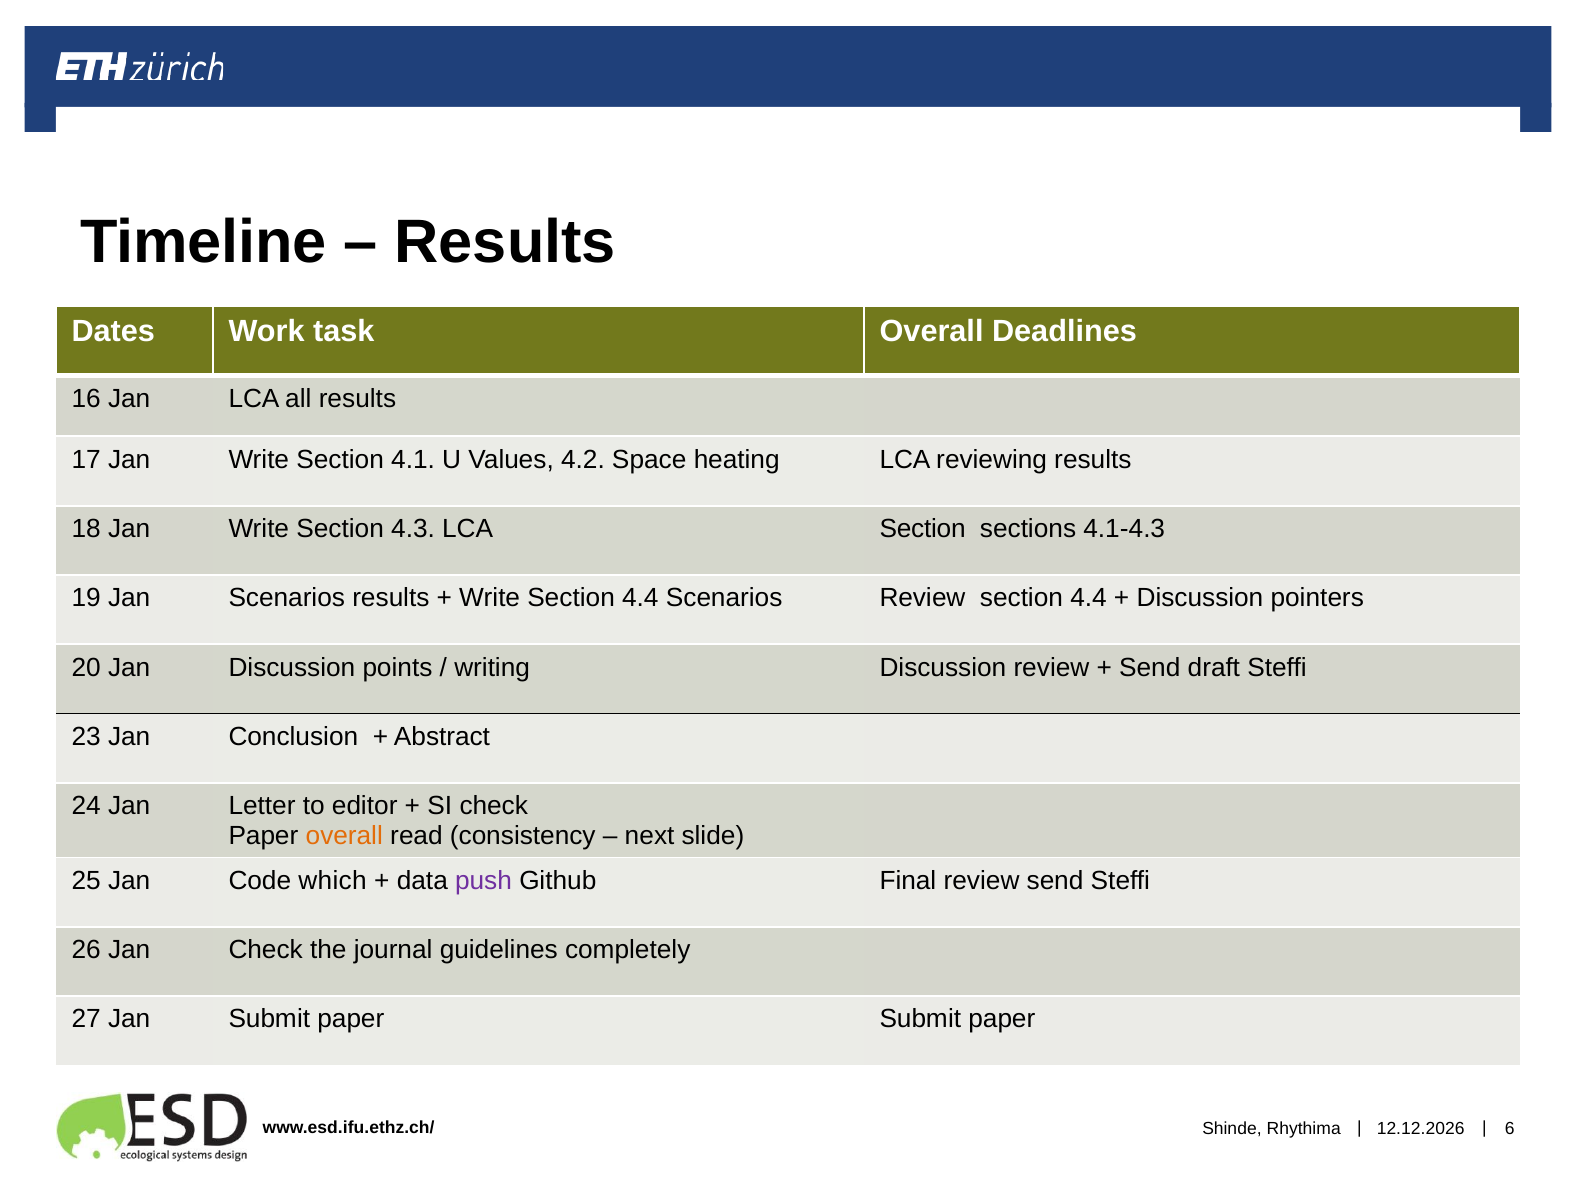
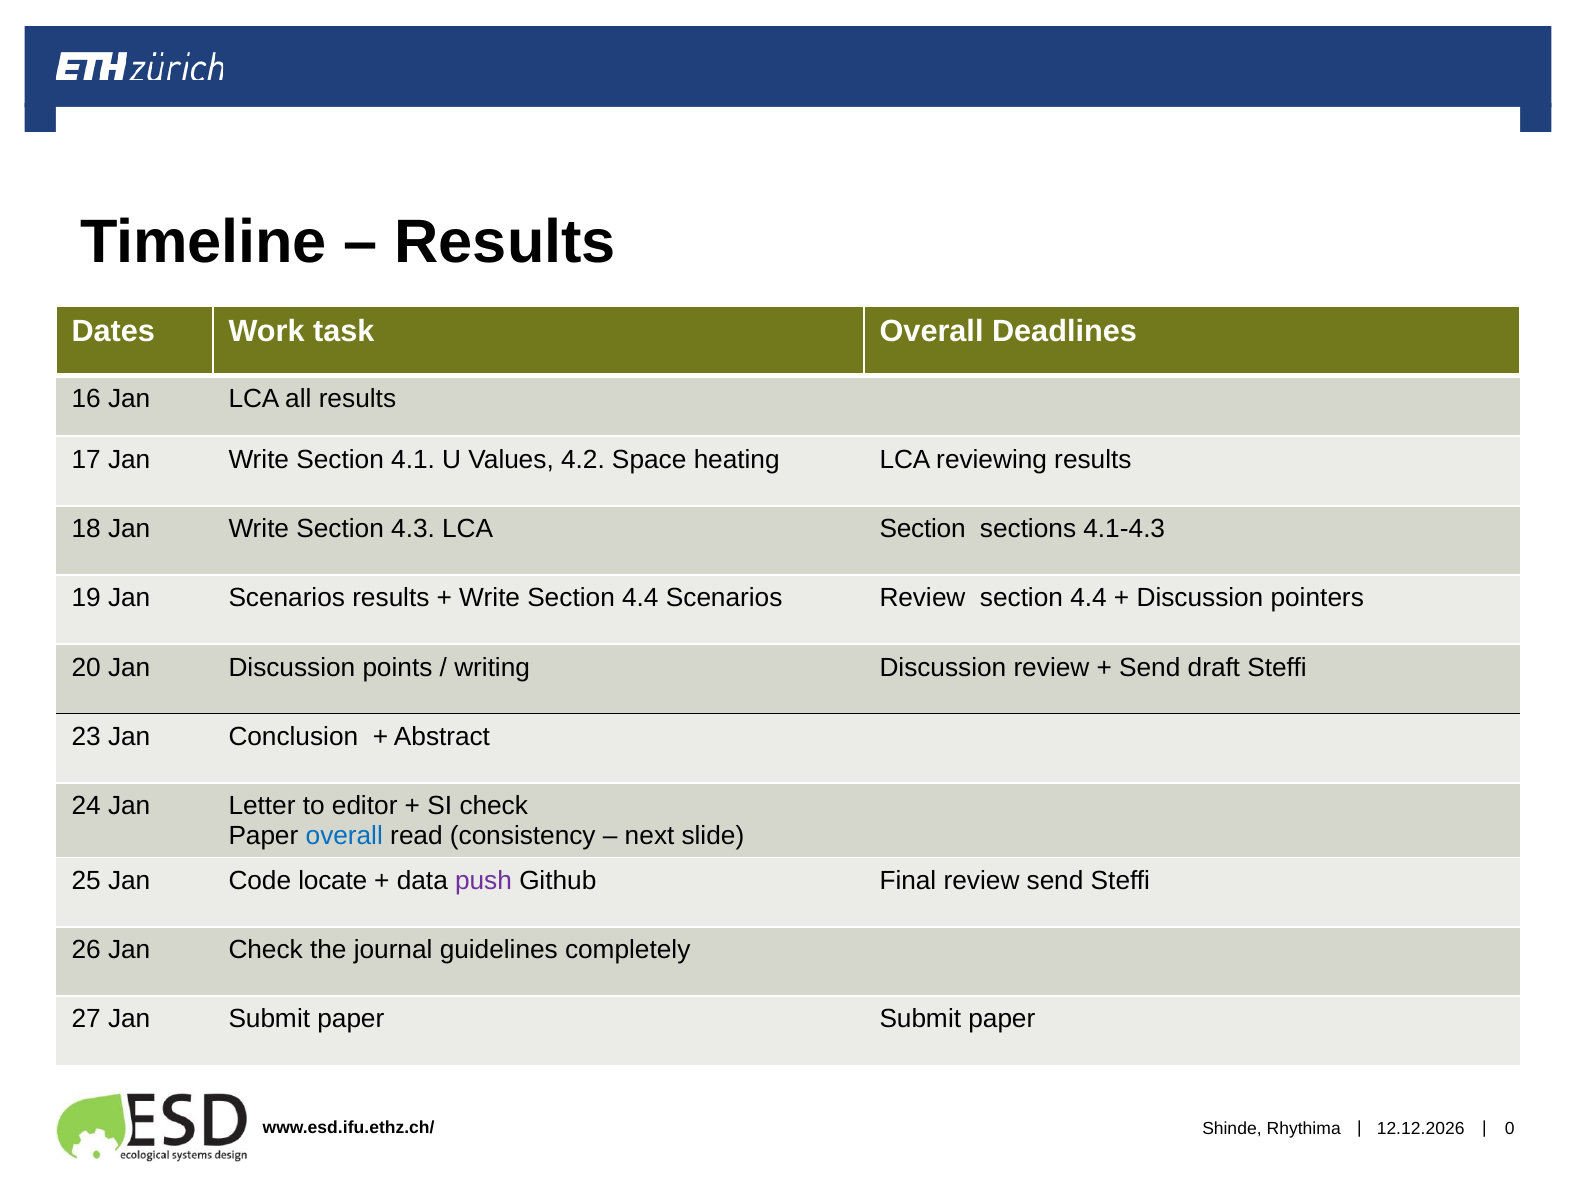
overall at (344, 835) colour: orange -> blue
which: which -> locate
6: 6 -> 0
